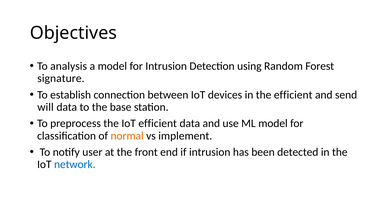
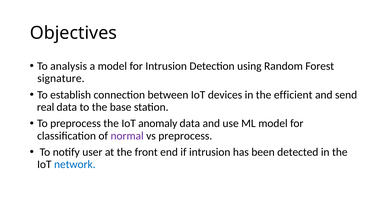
will: will -> real
IoT efficient: efficient -> anomaly
normal colour: orange -> purple
vs implement: implement -> preprocess
